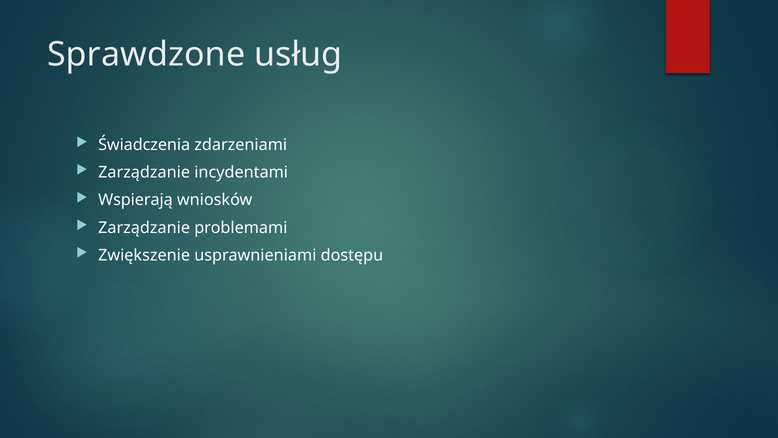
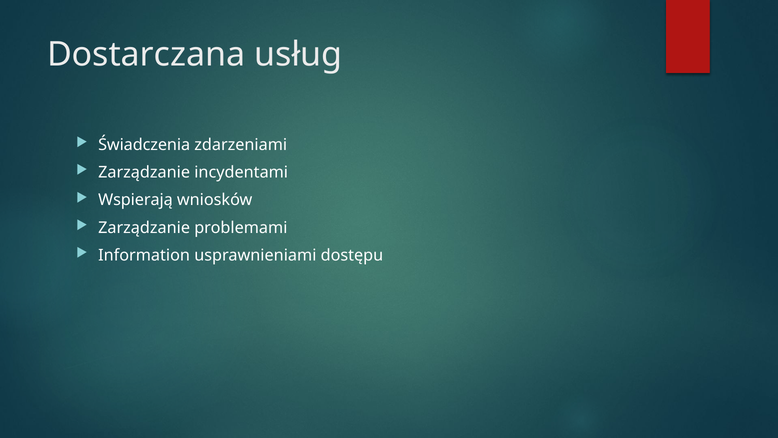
Sprawdzone: Sprawdzone -> Dostarczana
Zwiększenie: Zwiększenie -> Information
